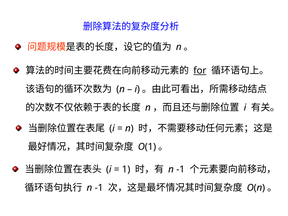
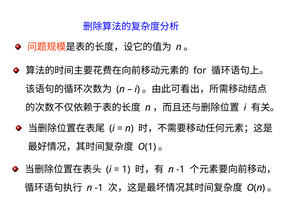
for underline: present -> none
